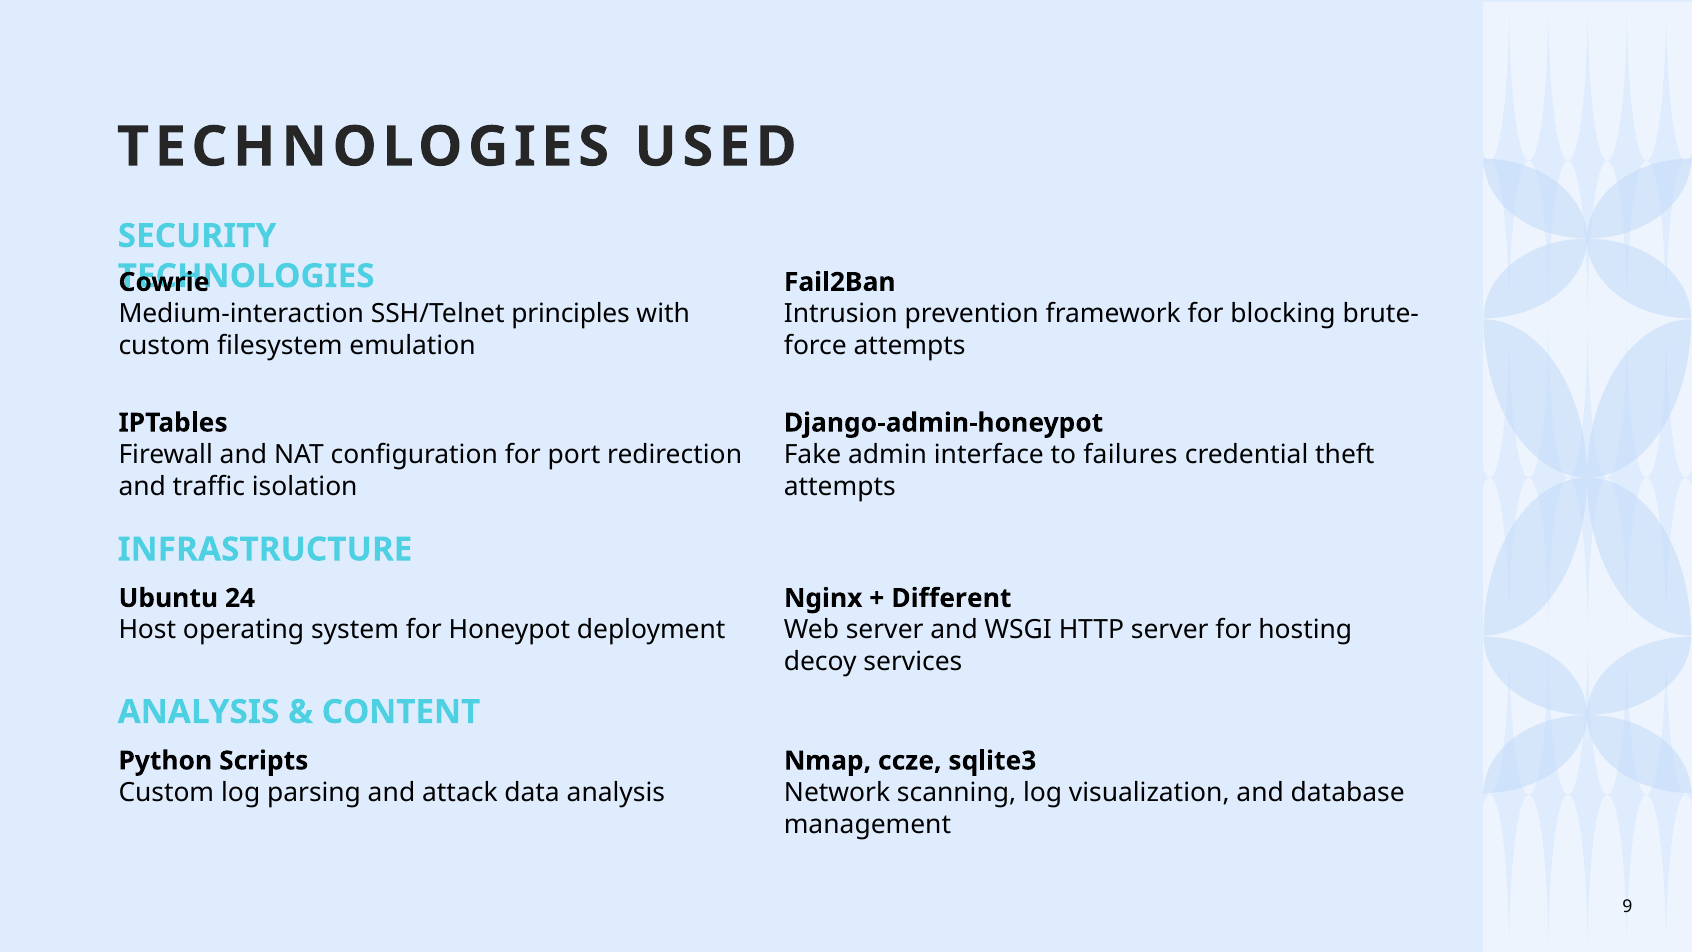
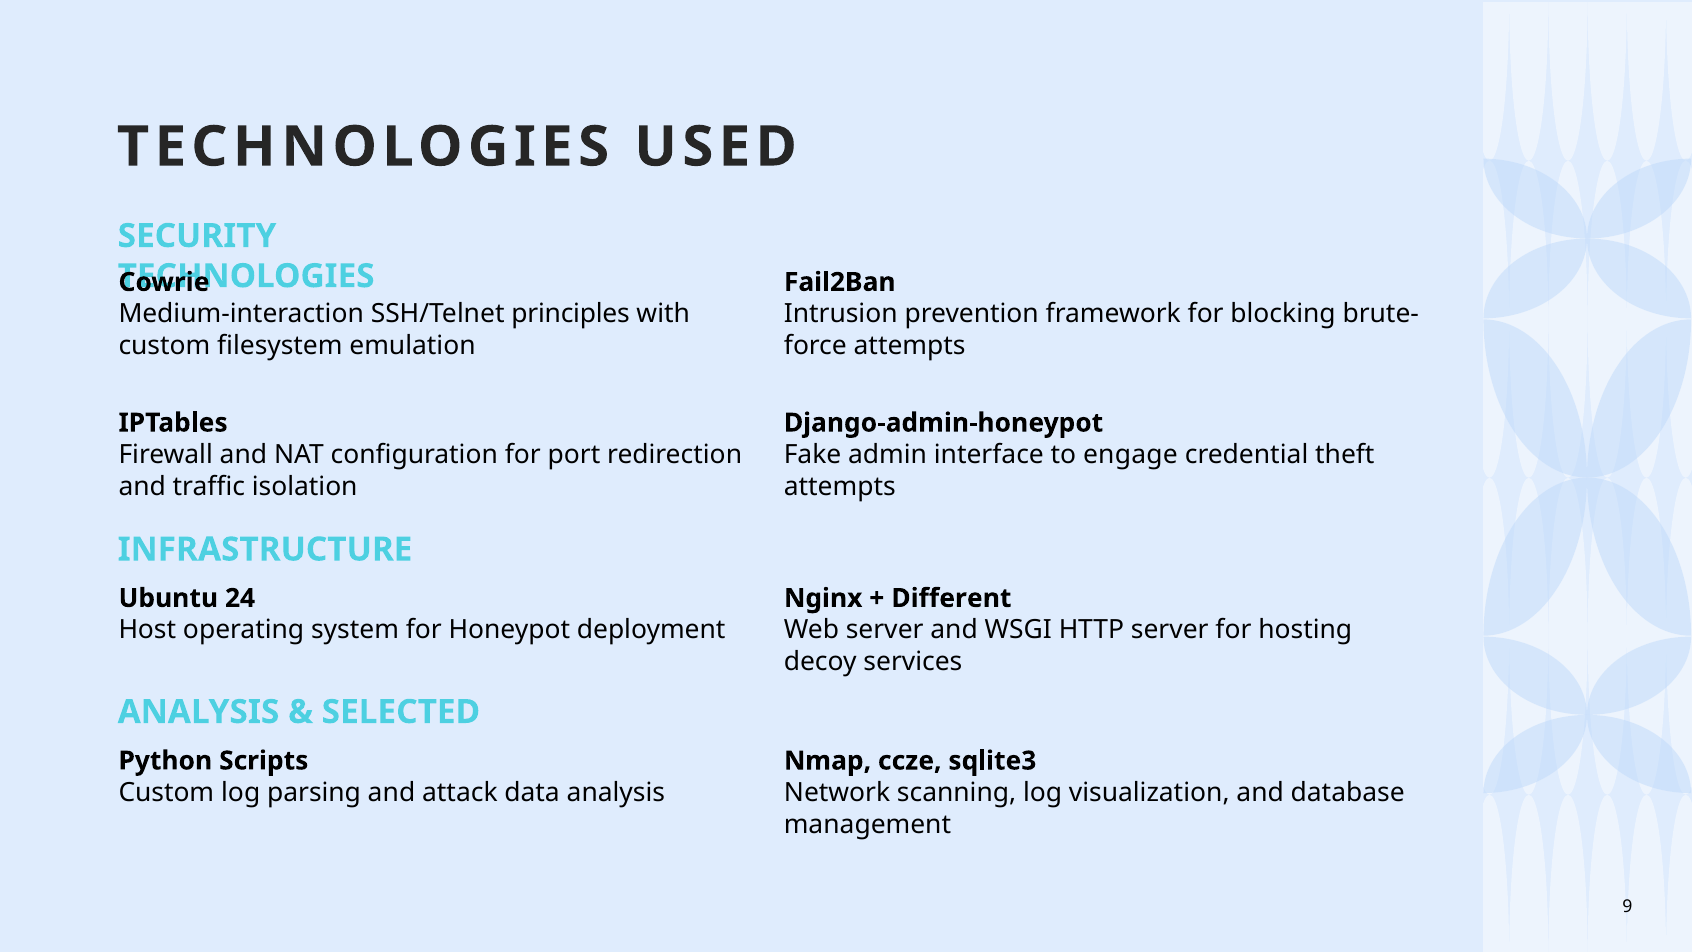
failures: failures -> engage
CONTENT: CONTENT -> SELECTED
